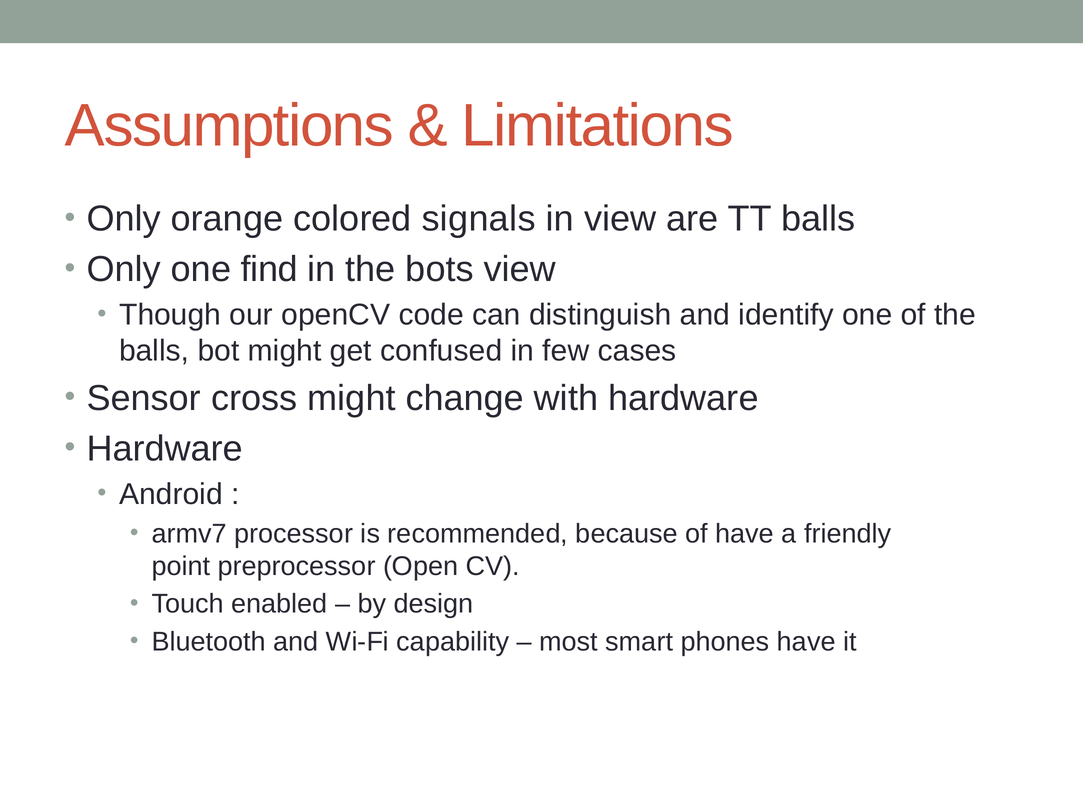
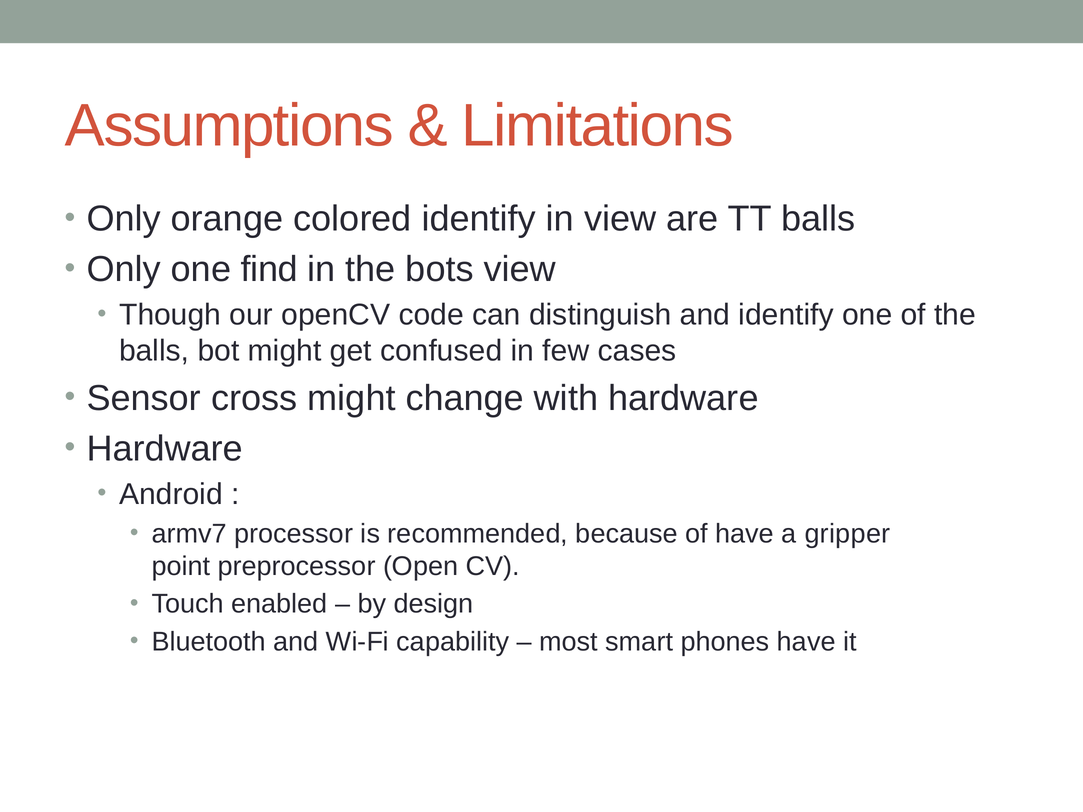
colored signals: signals -> identify
friendly: friendly -> gripper
